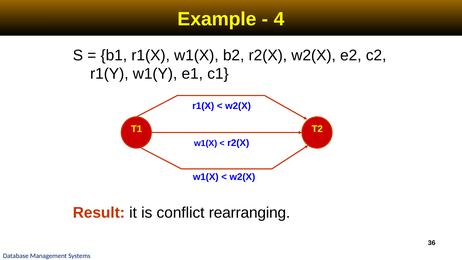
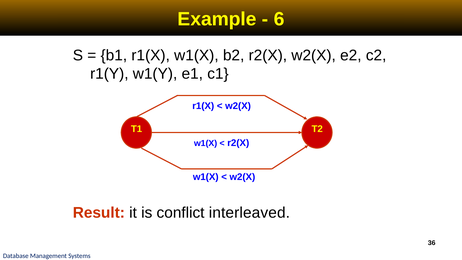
4: 4 -> 6
rearranging: rearranging -> interleaved
